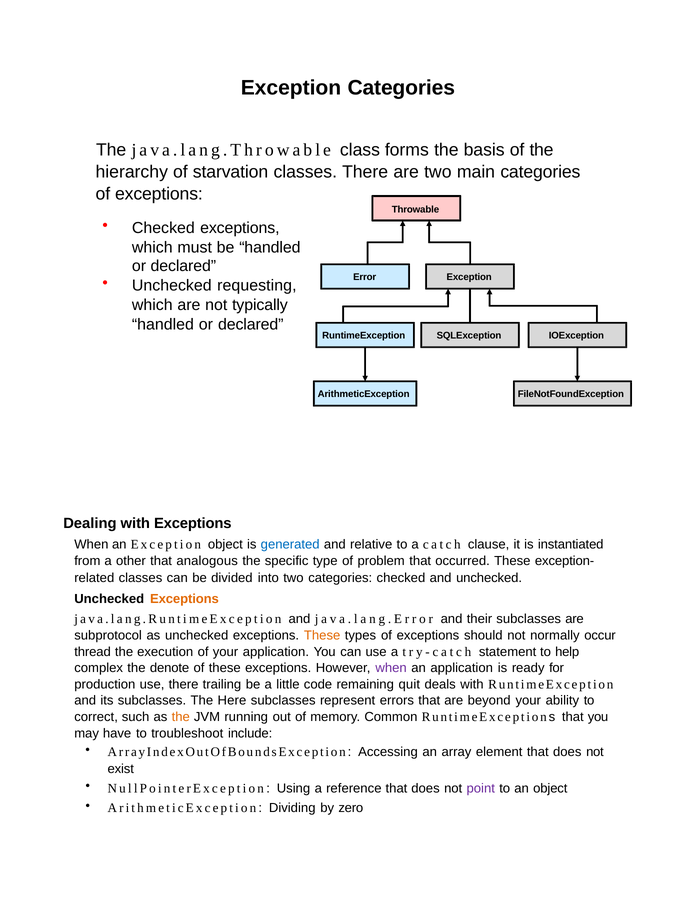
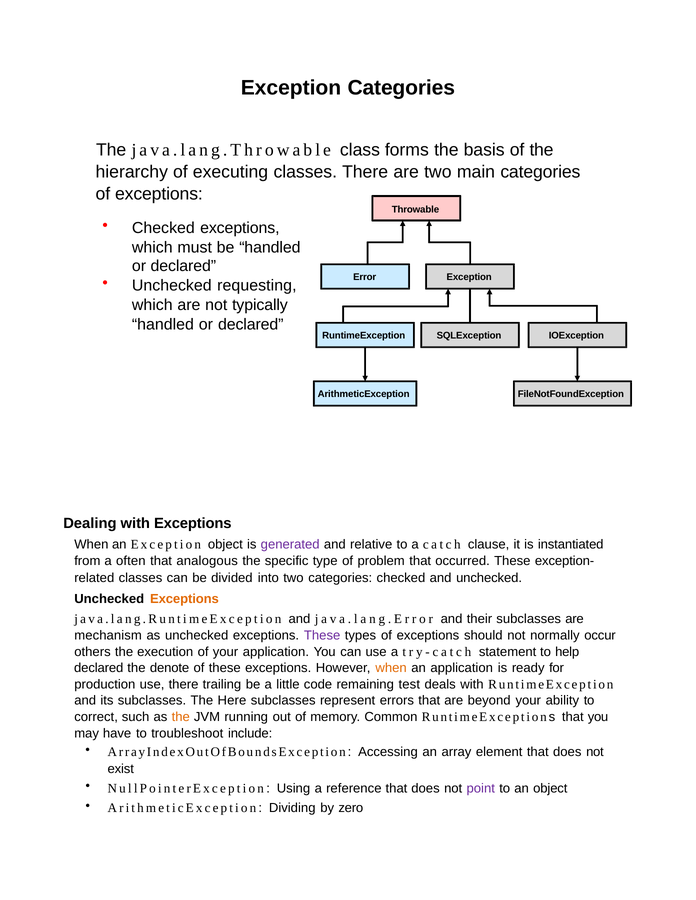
starvation: starvation -> executing
generated colour: blue -> purple
other: other -> often
subprotocol: subprotocol -> mechanism
These at (322, 636) colour: orange -> purple
thread: thread -> others
complex at (99, 669): complex -> declared
when at (391, 669) colour: purple -> orange
quit: quit -> test
